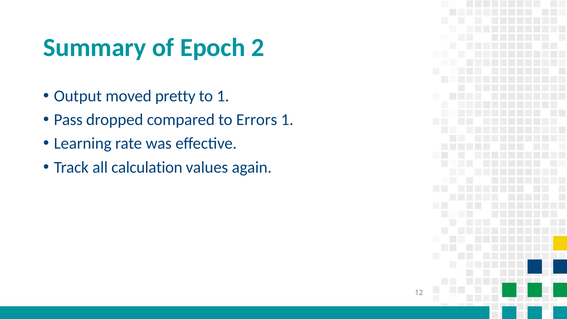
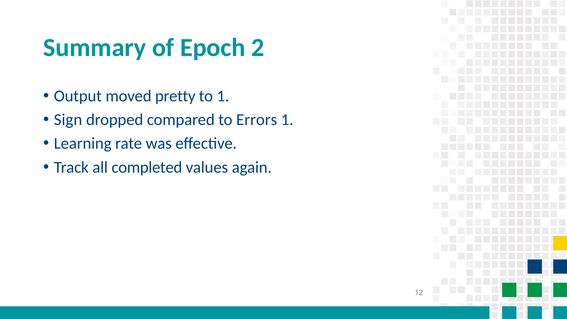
Pass: Pass -> Sign
calculation: calculation -> completed
